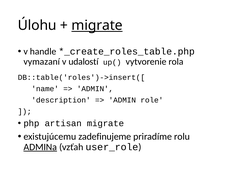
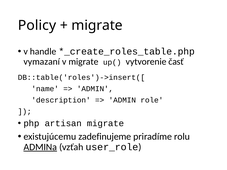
Úlohu: Úlohu -> Policy
migrate at (97, 25) underline: present -> none
v udalostí: udalostí -> migrate
rola: rola -> časť
